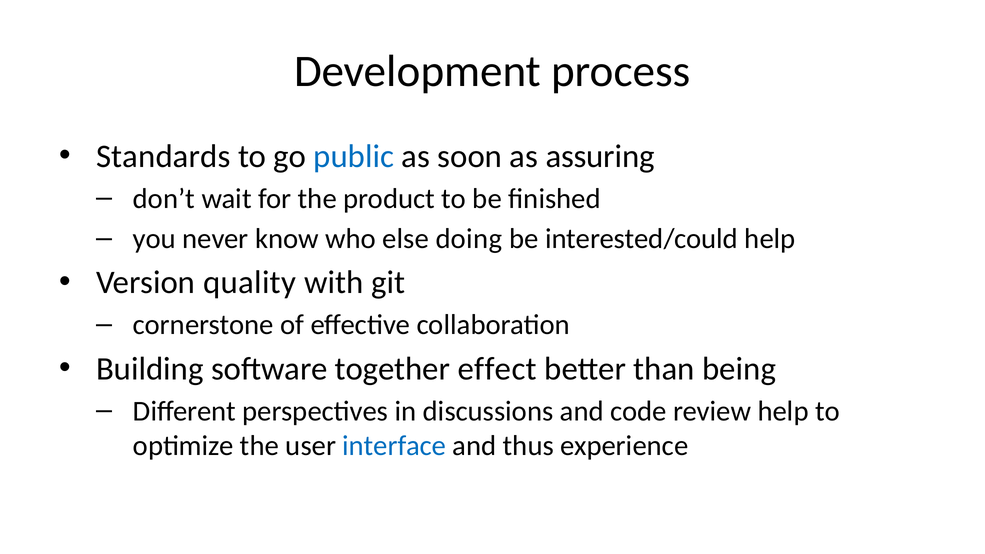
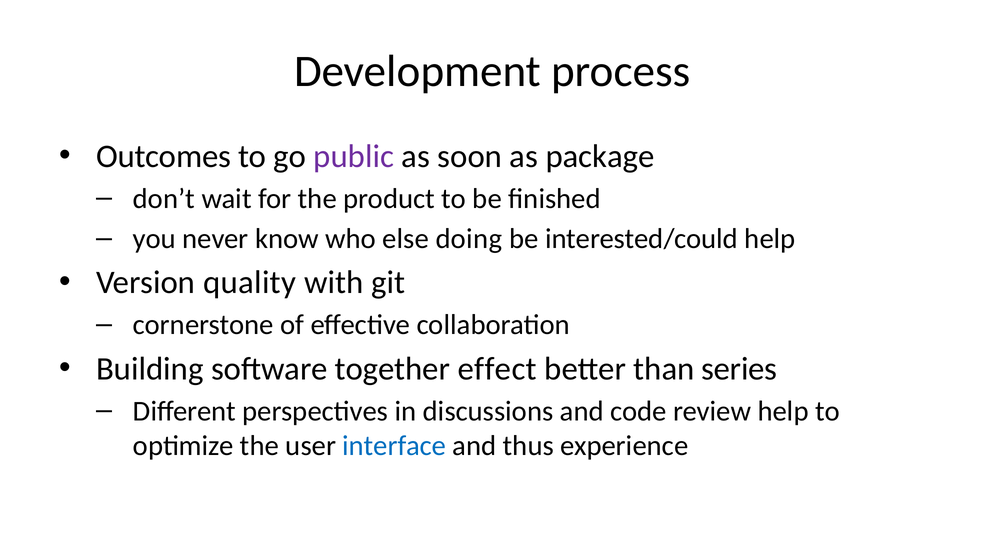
Standards: Standards -> Outcomes
public colour: blue -> purple
assuring: assuring -> package
being: being -> series
